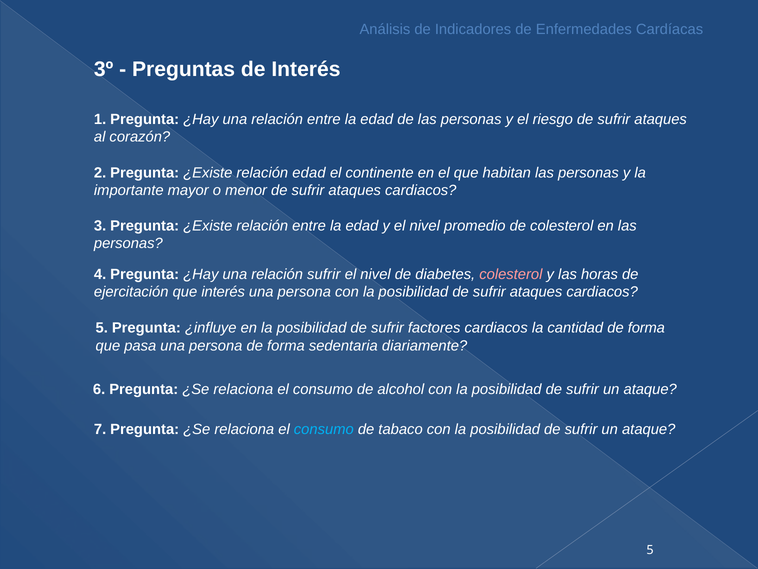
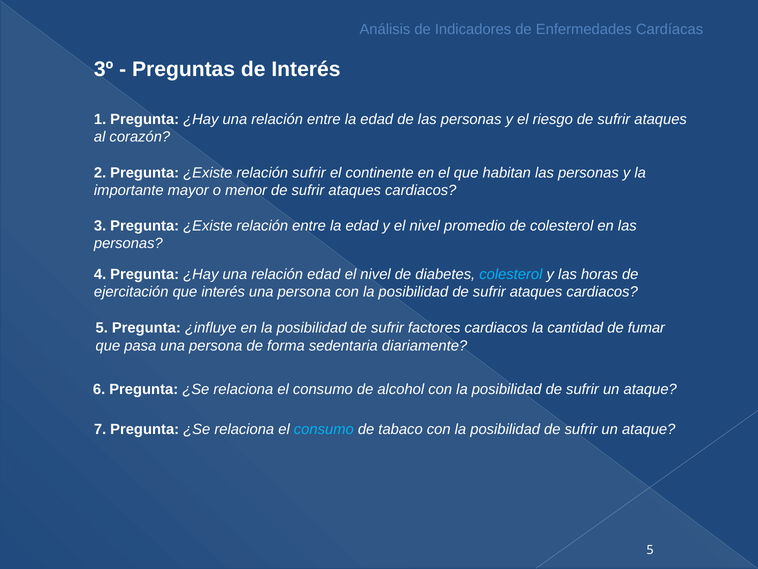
relación edad: edad -> sufrir
relación sufrir: sufrir -> edad
colesterol at (511, 274) colour: pink -> light blue
cantidad de forma: forma -> fumar
